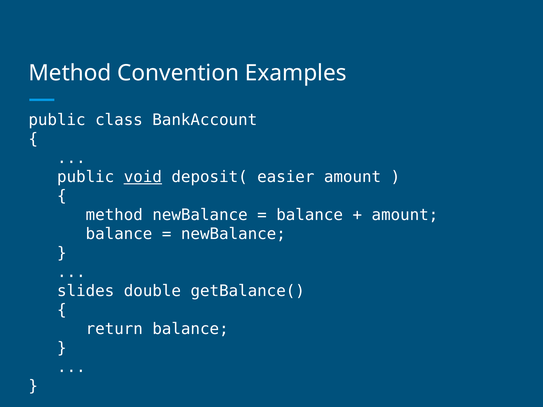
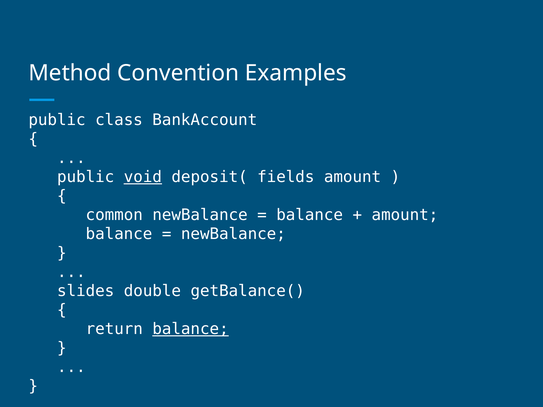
easier: easier -> fields
method at (114, 215): method -> common
balance at (190, 329) underline: none -> present
